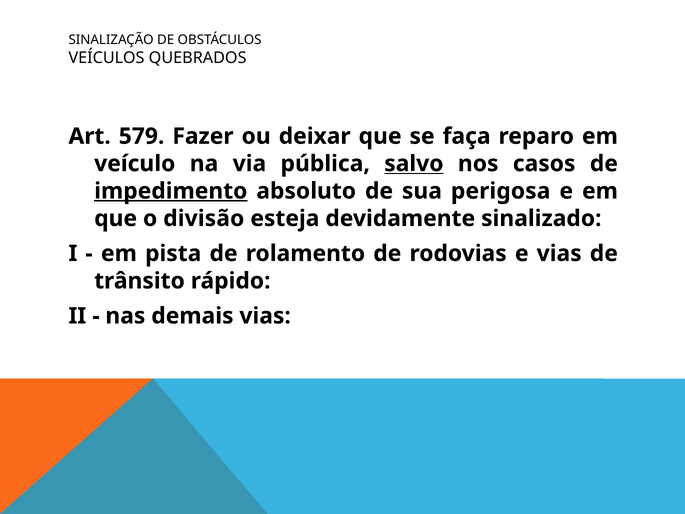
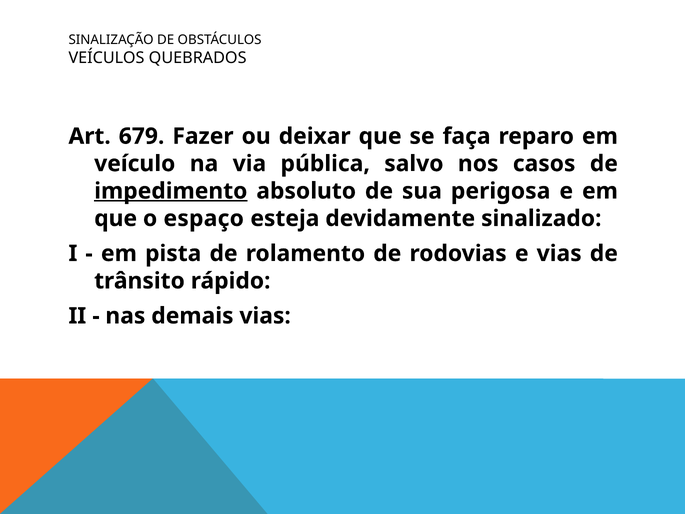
579: 579 -> 679
salvo underline: present -> none
divisão: divisão -> espaço
